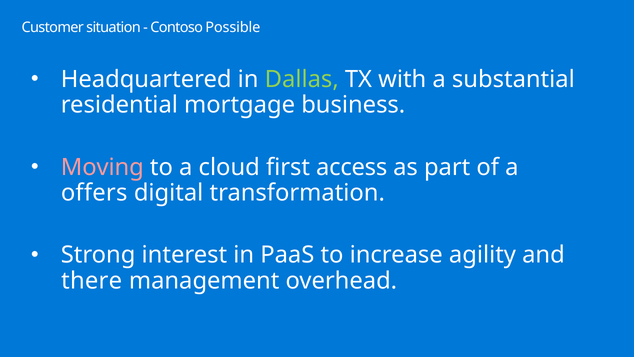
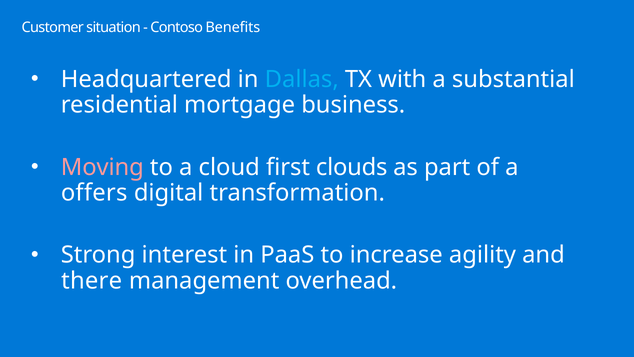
Possible: Possible -> Benefits
Dallas colour: light green -> light blue
access: access -> clouds
